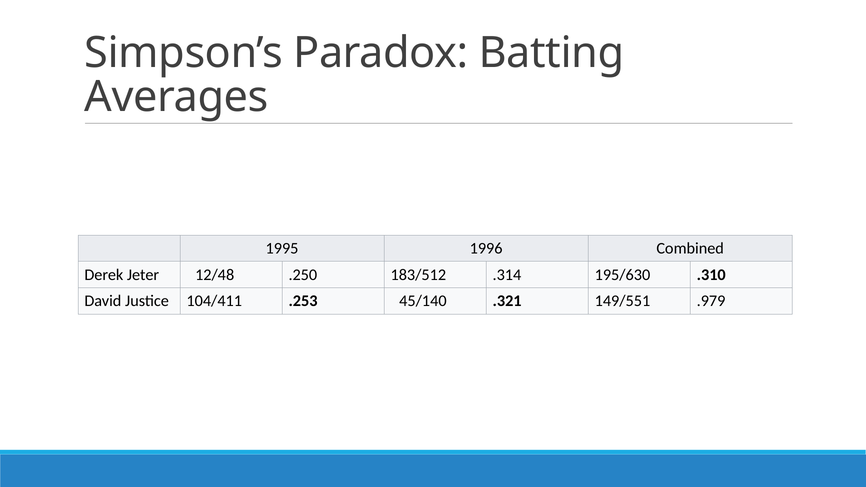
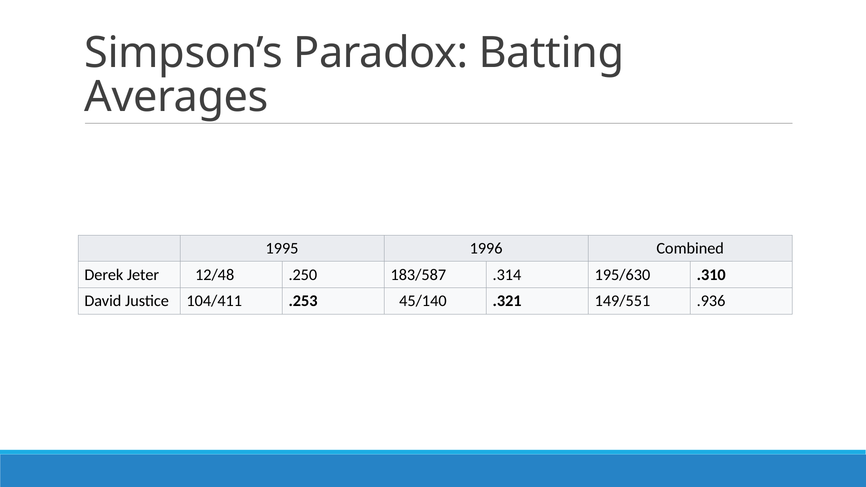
183/512: 183/512 -> 183/587
.979: .979 -> .936
